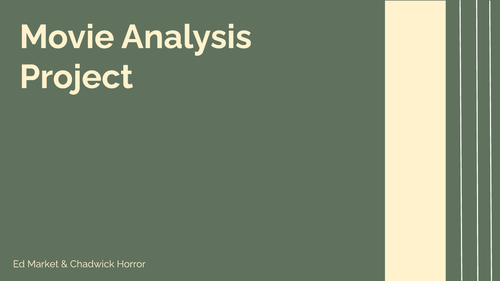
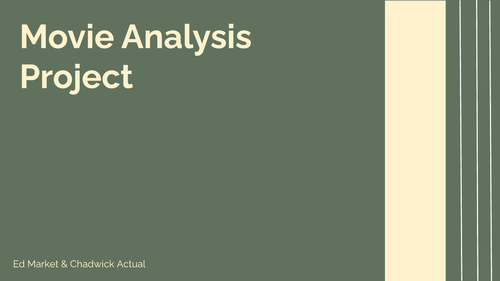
Horror: Horror -> Actual
